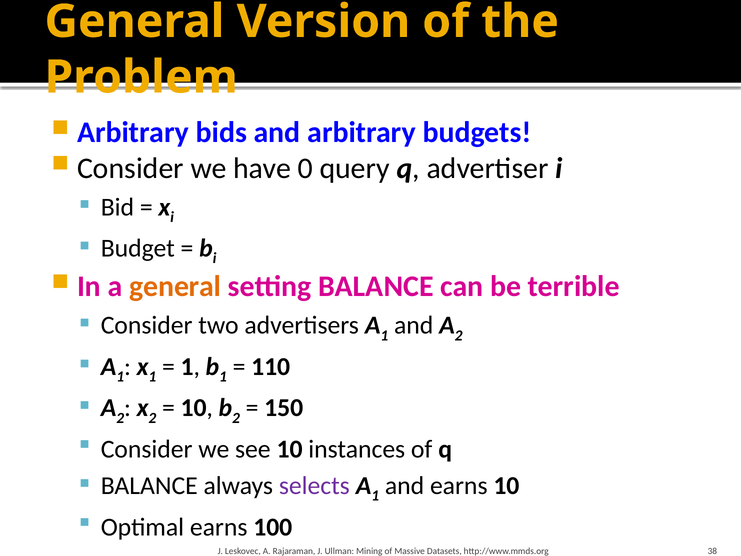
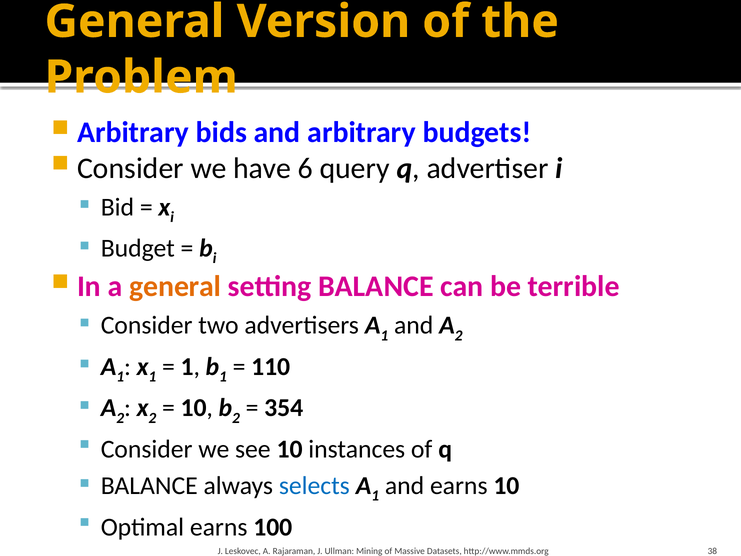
0: 0 -> 6
150: 150 -> 354
selects colour: purple -> blue
